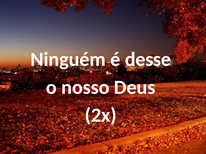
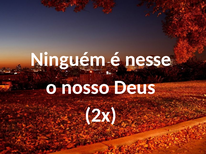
desse: desse -> nesse
